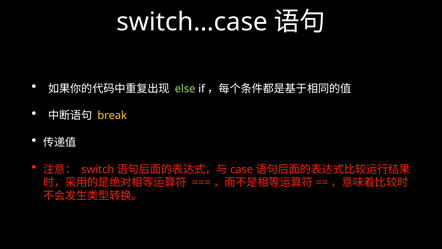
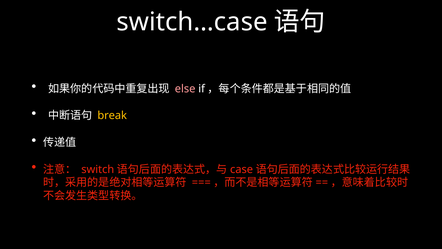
else colour: light green -> pink
